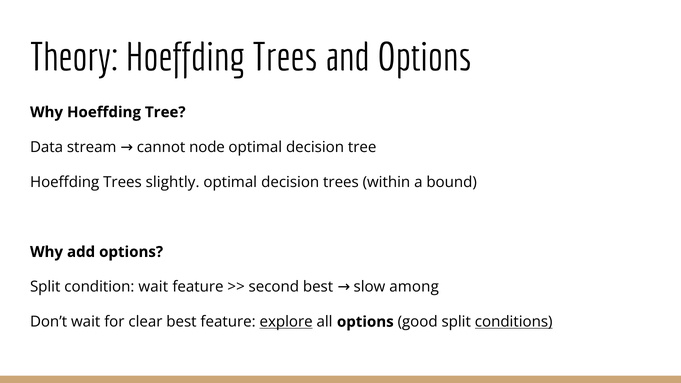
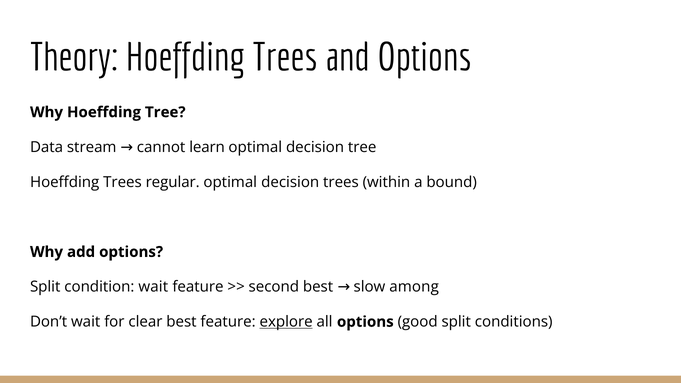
node: node -> learn
slightly: slightly -> regular
conditions underline: present -> none
